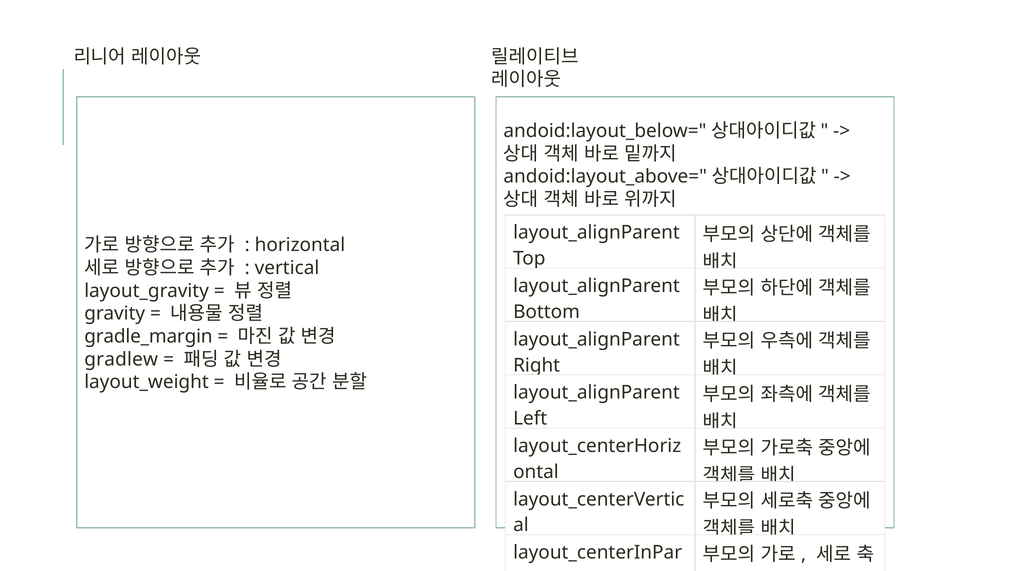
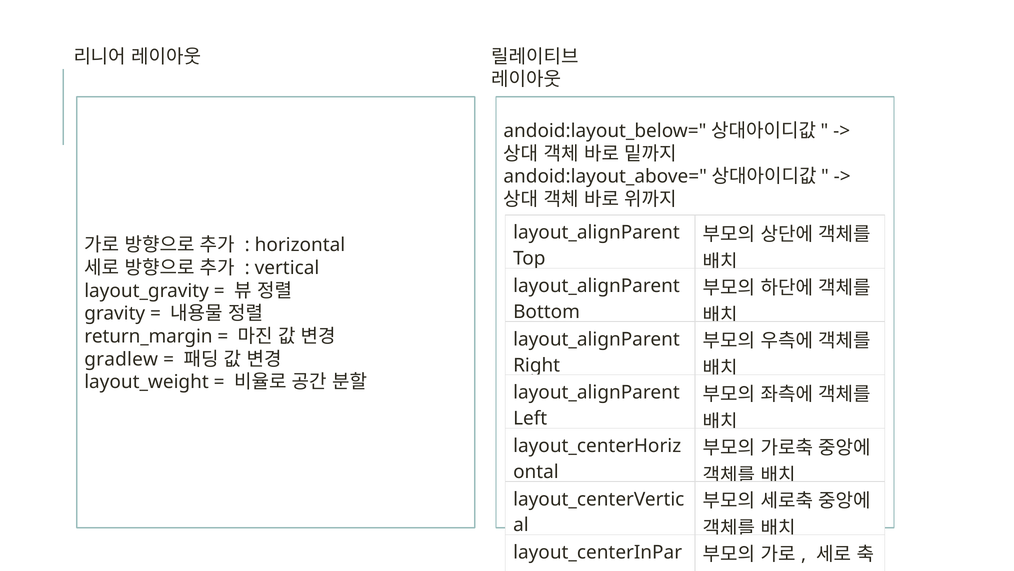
gradle_margin: gradle_margin -> return_margin
